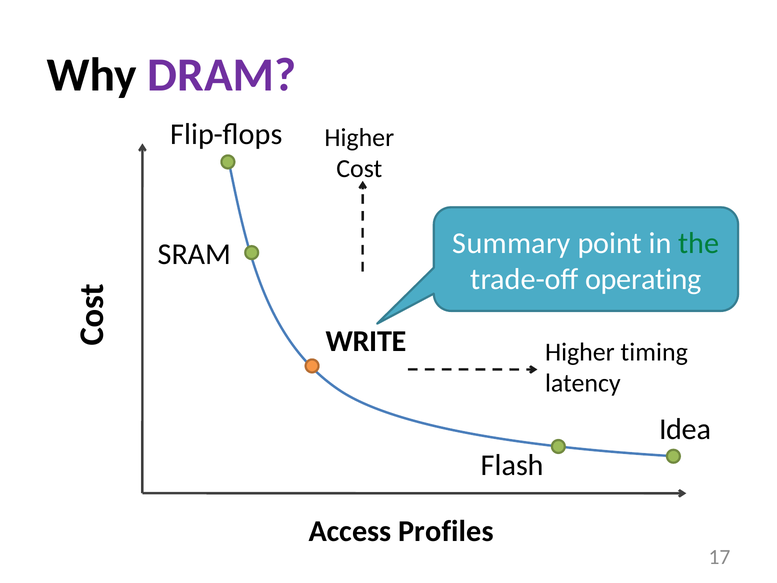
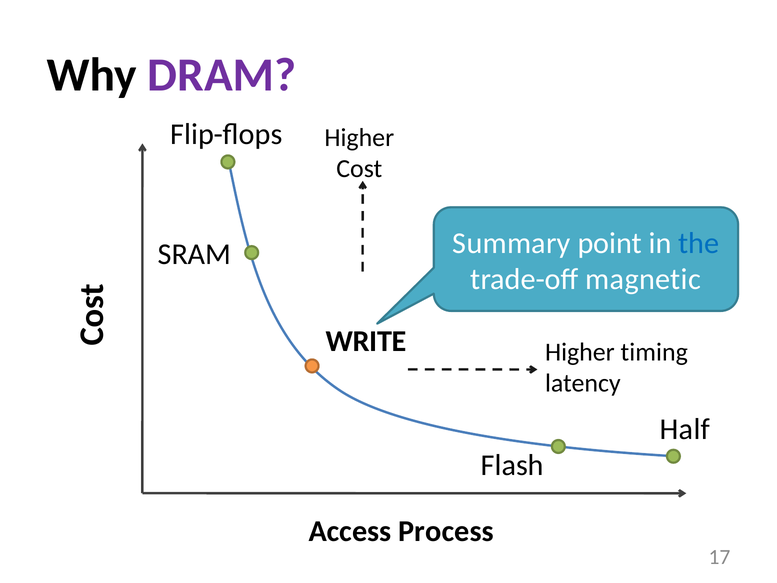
the colour: green -> blue
operating: operating -> magnetic
Idea: Idea -> Half
Profiles: Profiles -> Process
